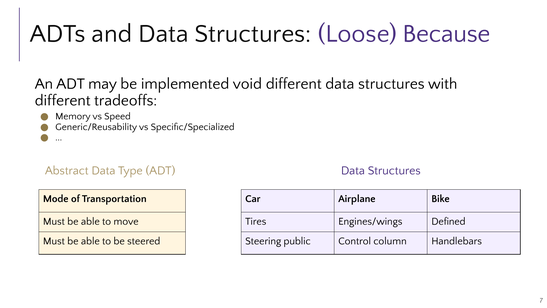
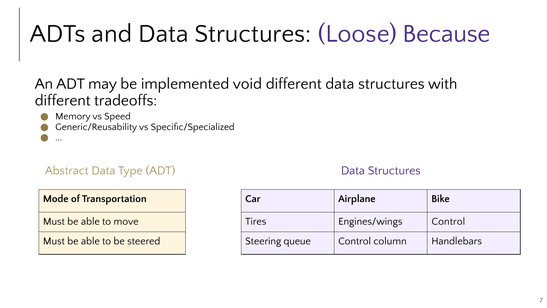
Engines/wings Defined: Defined -> Control
public: public -> queue
